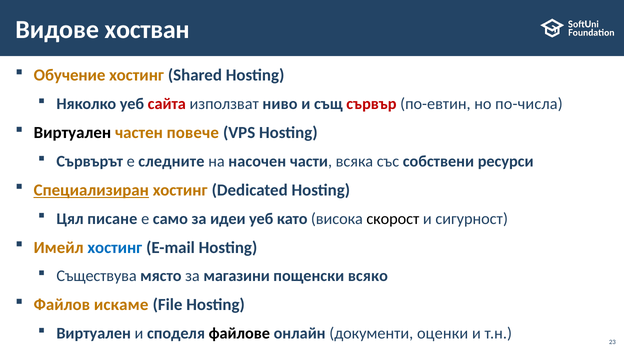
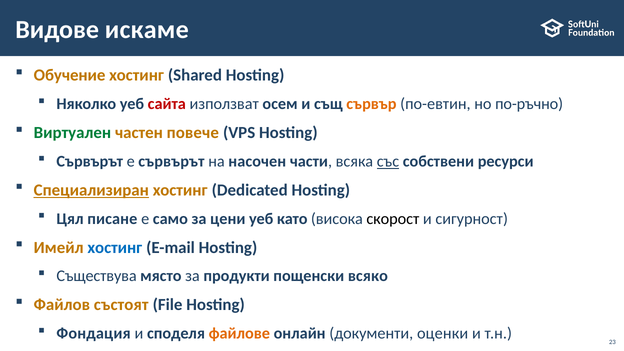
хостван: хостван -> искаме
ниво: ниво -> осем
сървър colour: red -> orange
по-числа: по-числа -> по-ръчно
Виртуален at (72, 133) colour: black -> green
е следните: следните -> сървърът
със underline: none -> present
идеи: идеи -> цени
магазини: магазини -> продукти
искаме: искаме -> състоят
Виртуален at (94, 333): Виртуален -> Фондация
файлове colour: black -> orange
